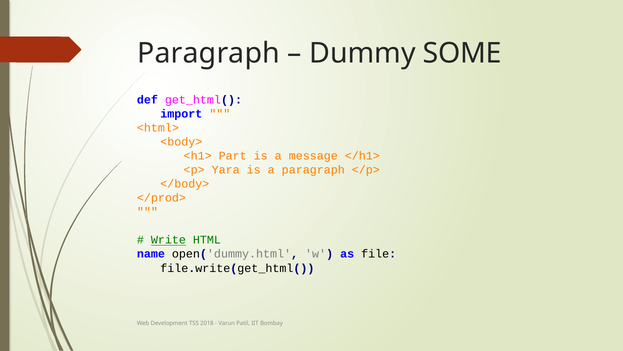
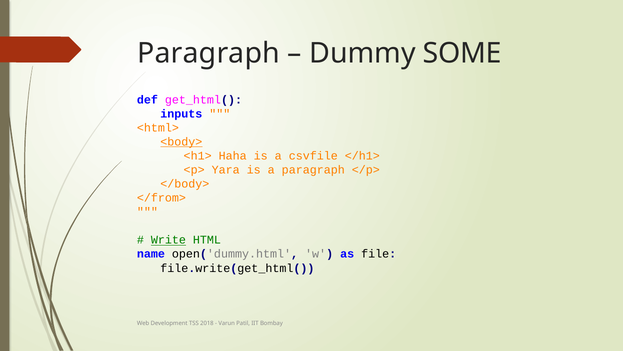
import: import -> inputs
<body> underline: none -> present
Part: Part -> Haha
message: message -> csvfile
</prod>: </prod> -> </from>
